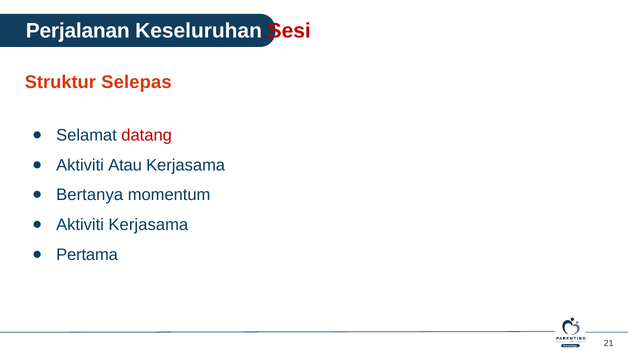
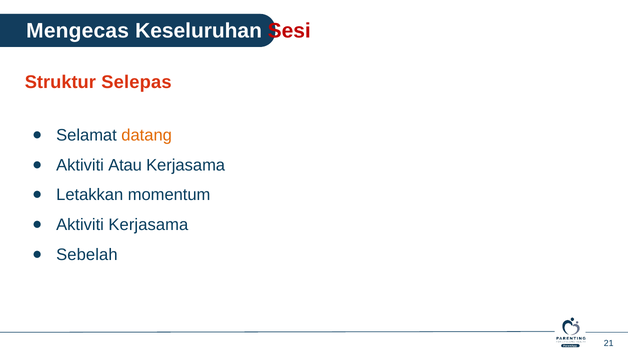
Perjalanan: Perjalanan -> Mengecas
datang colour: red -> orange
Bertanya: Bertanya -> Letakkan
Pertama: Pertama -> Sebelah
